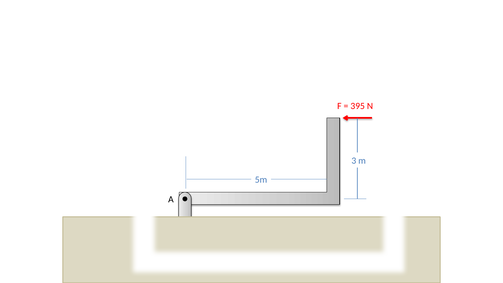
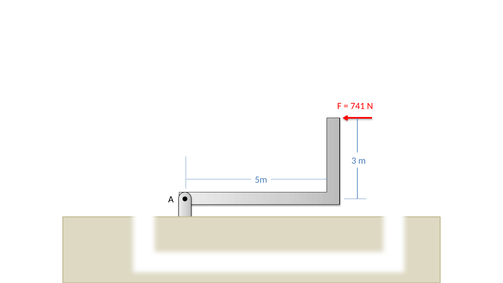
395: 395 -> 741
